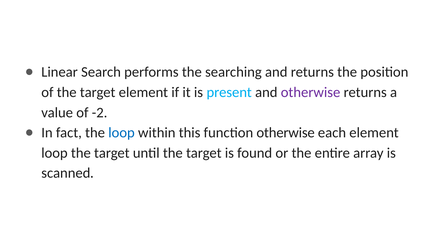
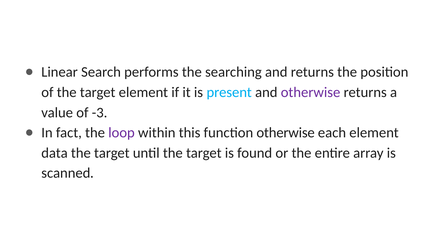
-2: -2 -> -3
loop at (122, 133) colour: blue -> purple
loop at (54, 153): loop -> data
